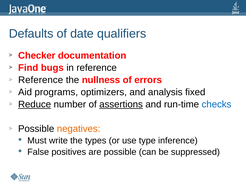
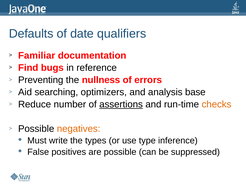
Checker: Checker -> Familiar
Reference at (41, 80): Reference -> Preventing
programs: programs -> searching
fixed: fixed -> base
Reduce underline: present -> none
checks colour: blue -> orange
